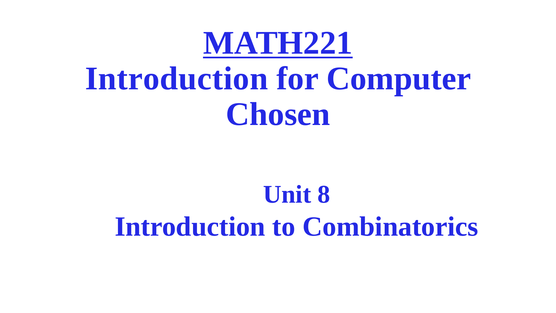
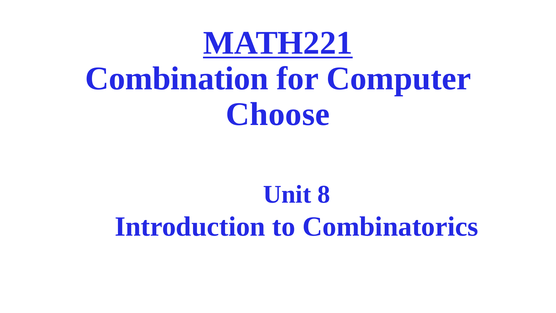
Introduction at (177, 79): Introduction -> Combination
Chosen: Chosen -> Choose
